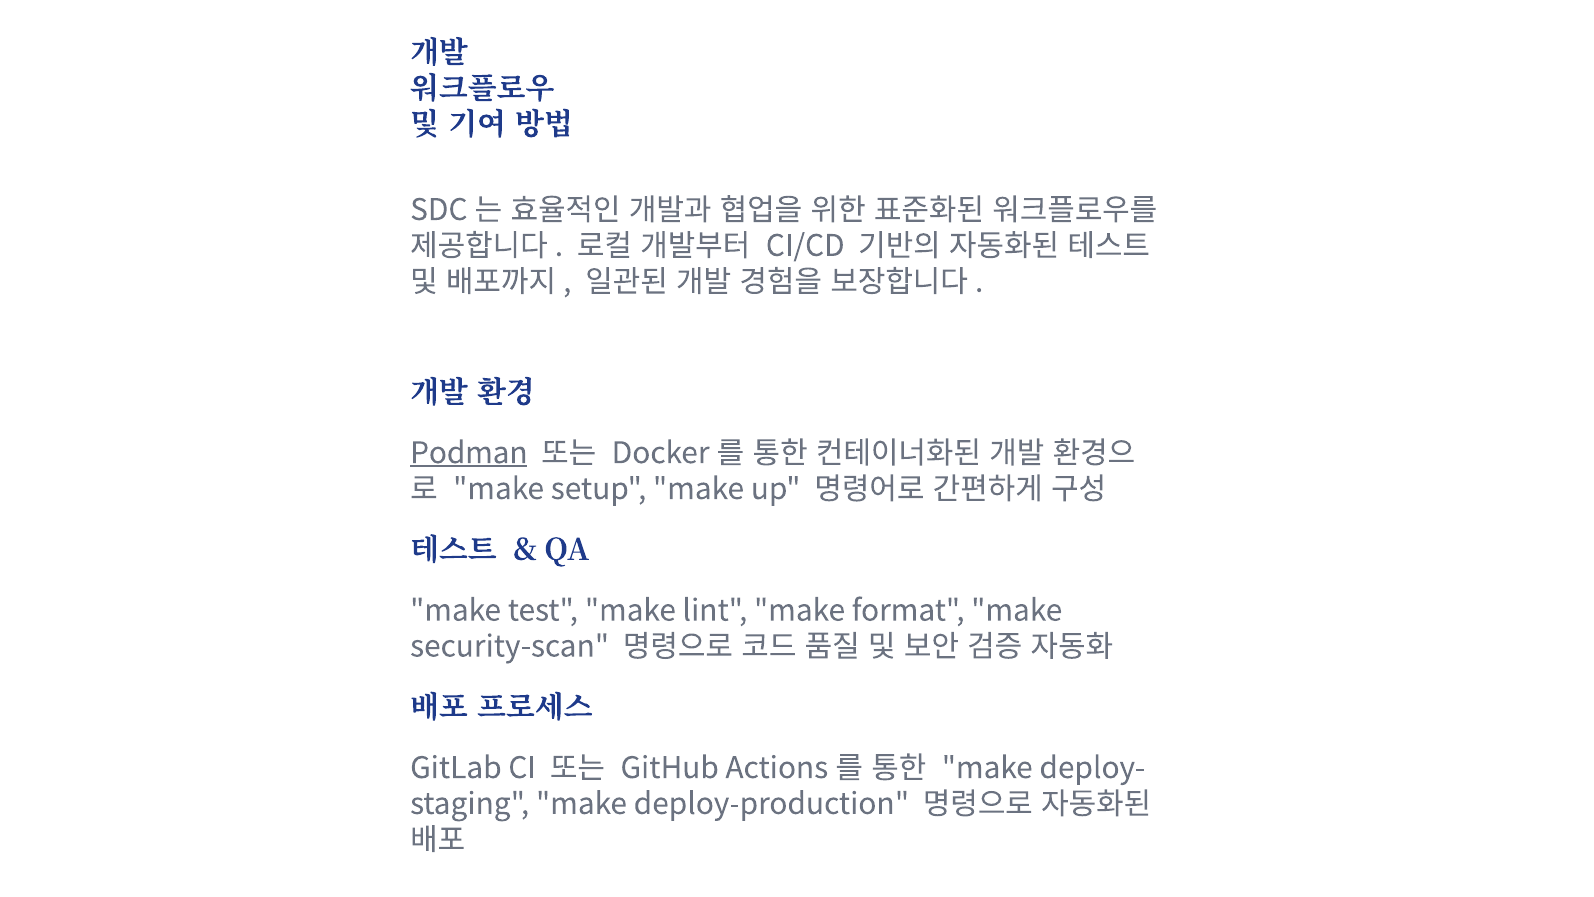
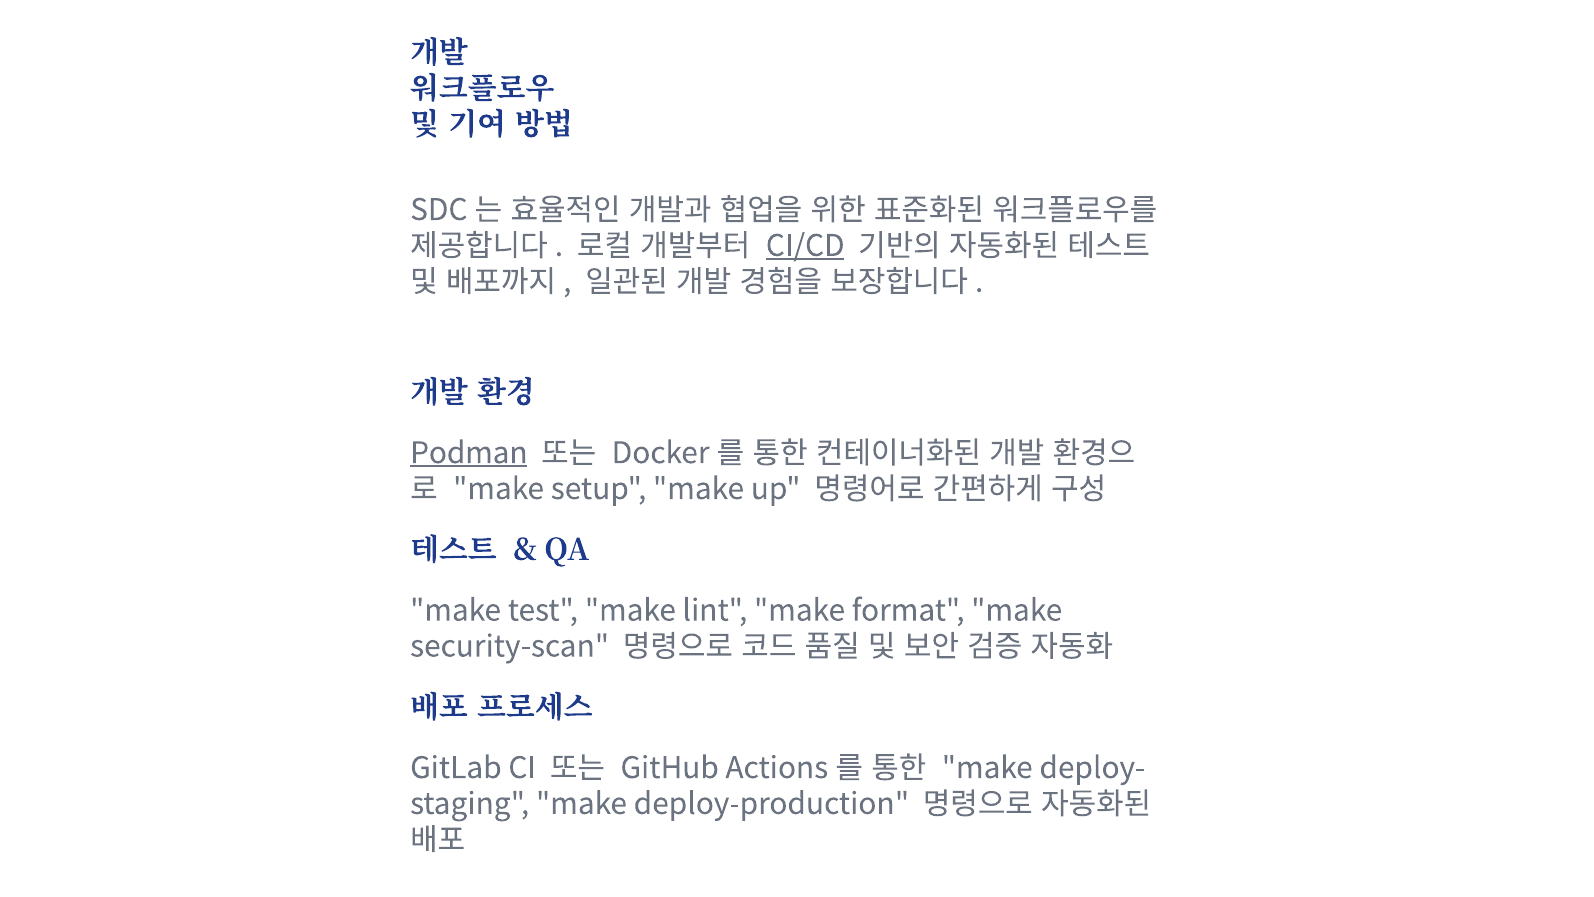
CI/CD underline: none -> present
